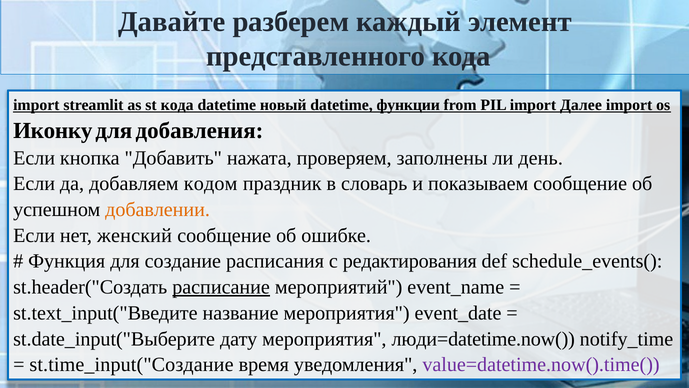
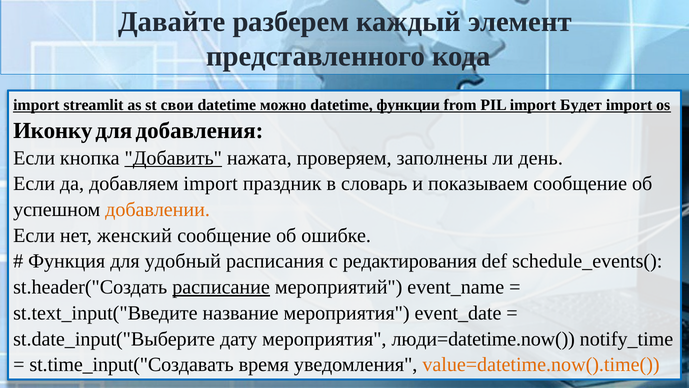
st кода: кода -> свои
новый: новый -> можно
Далее: Далее -> Будет
Добавить underline: none -> present
добавляем кодом: кодом -> import
создание: создание -> удобный
st.time_input("Создание: st.time_input("Создание -> st.time_input("Создавать
value=datetime.now().time( colour: purple -> orange
